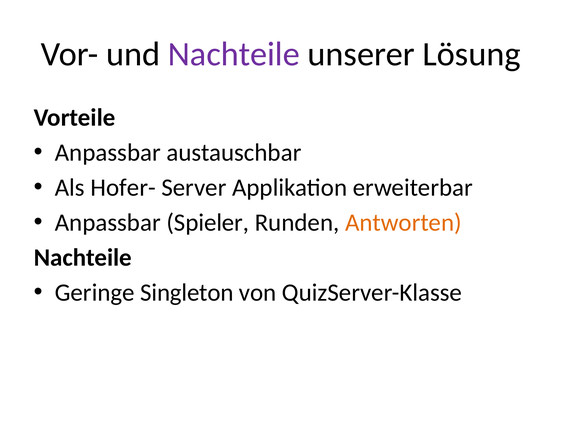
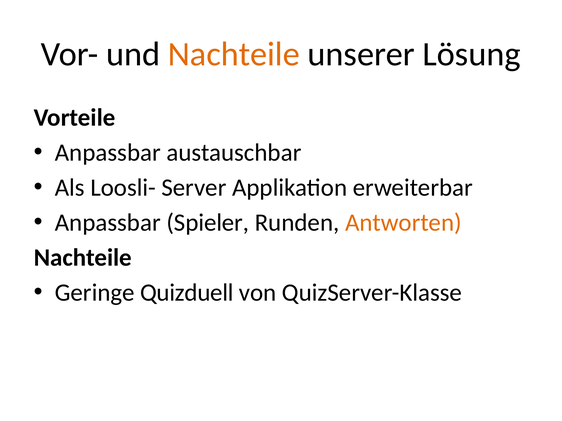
Nachteile at (234, 54) colour: purple -> orange
Hofer-: Hofer- -> Loosli-
Singleton: Singleton -> Quizduell
